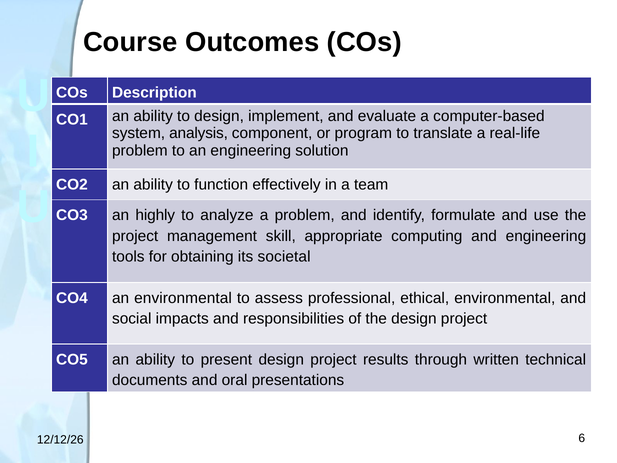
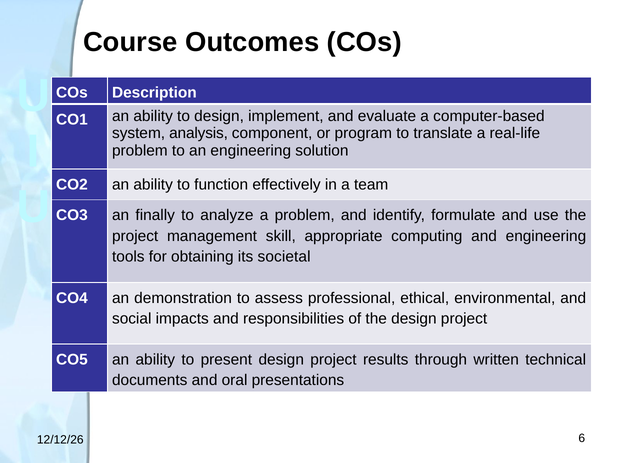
highly: highly -> finally
an environmental: environmental -> demonstration
